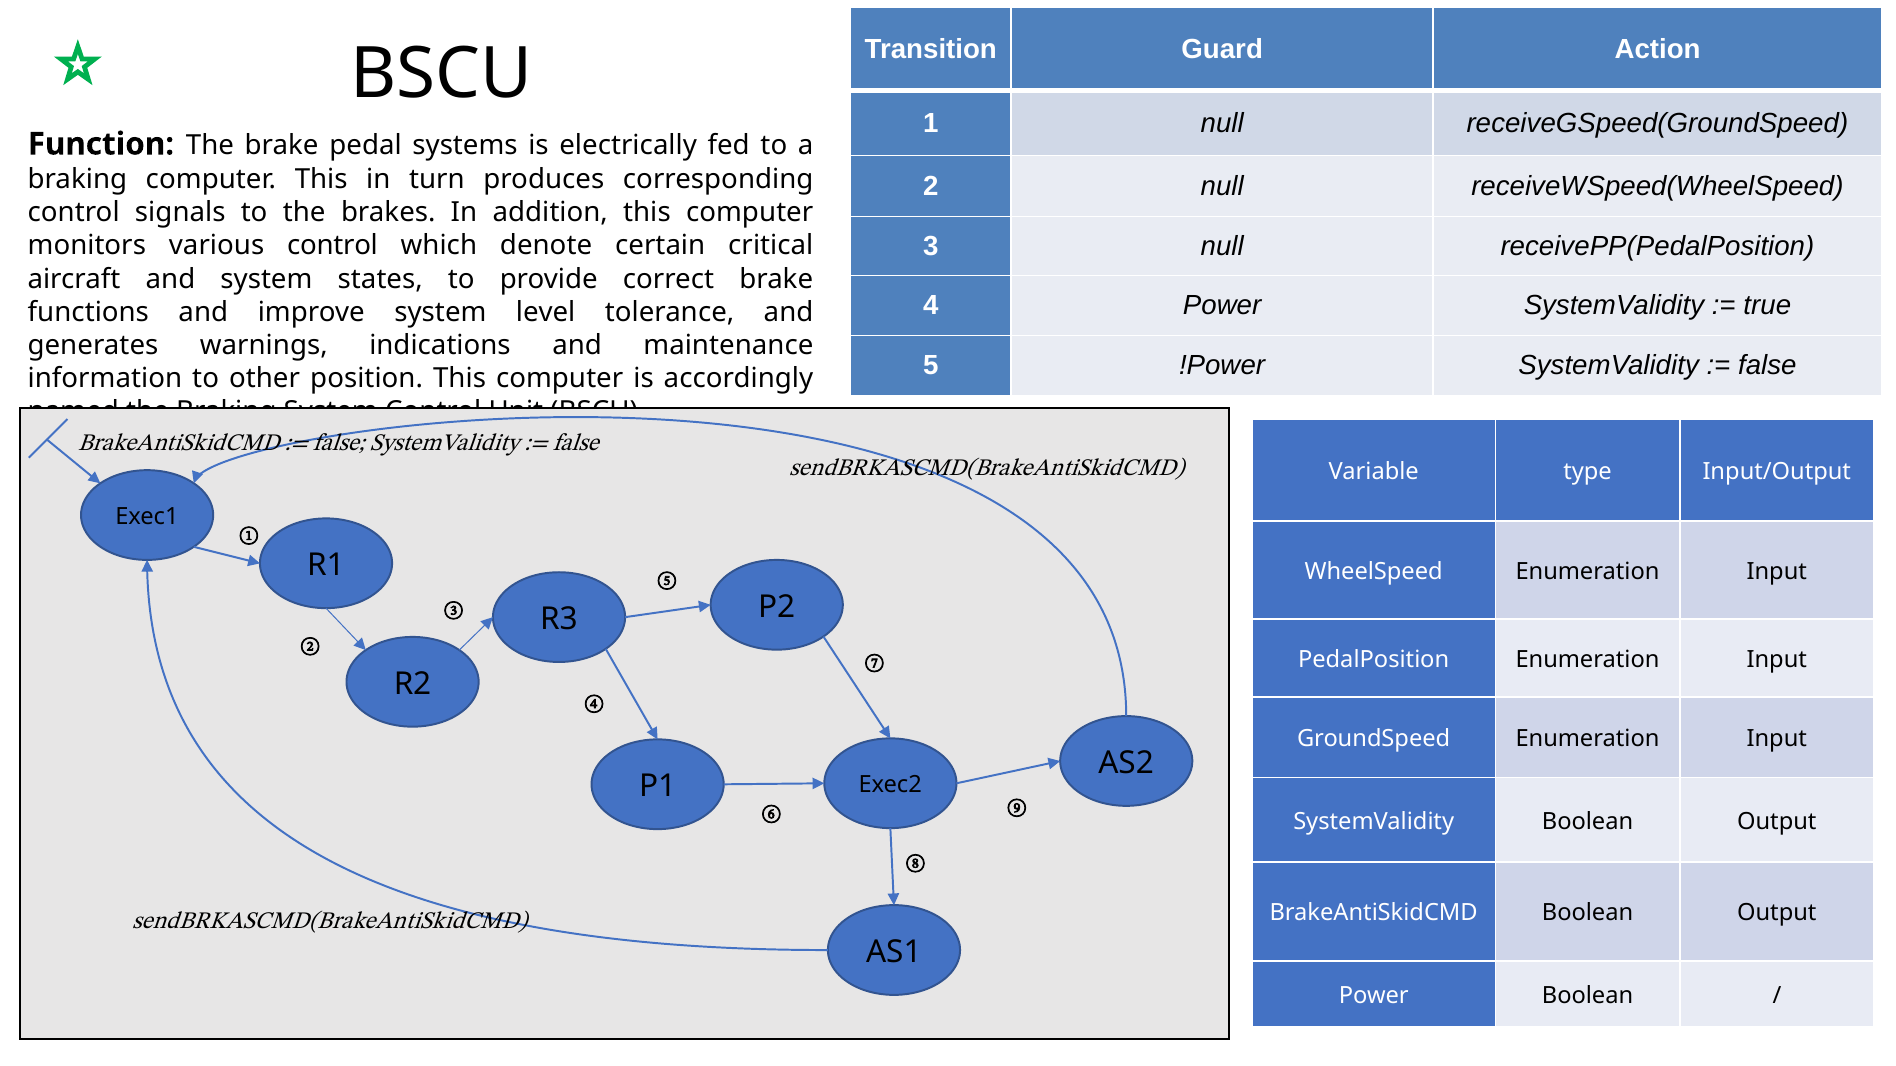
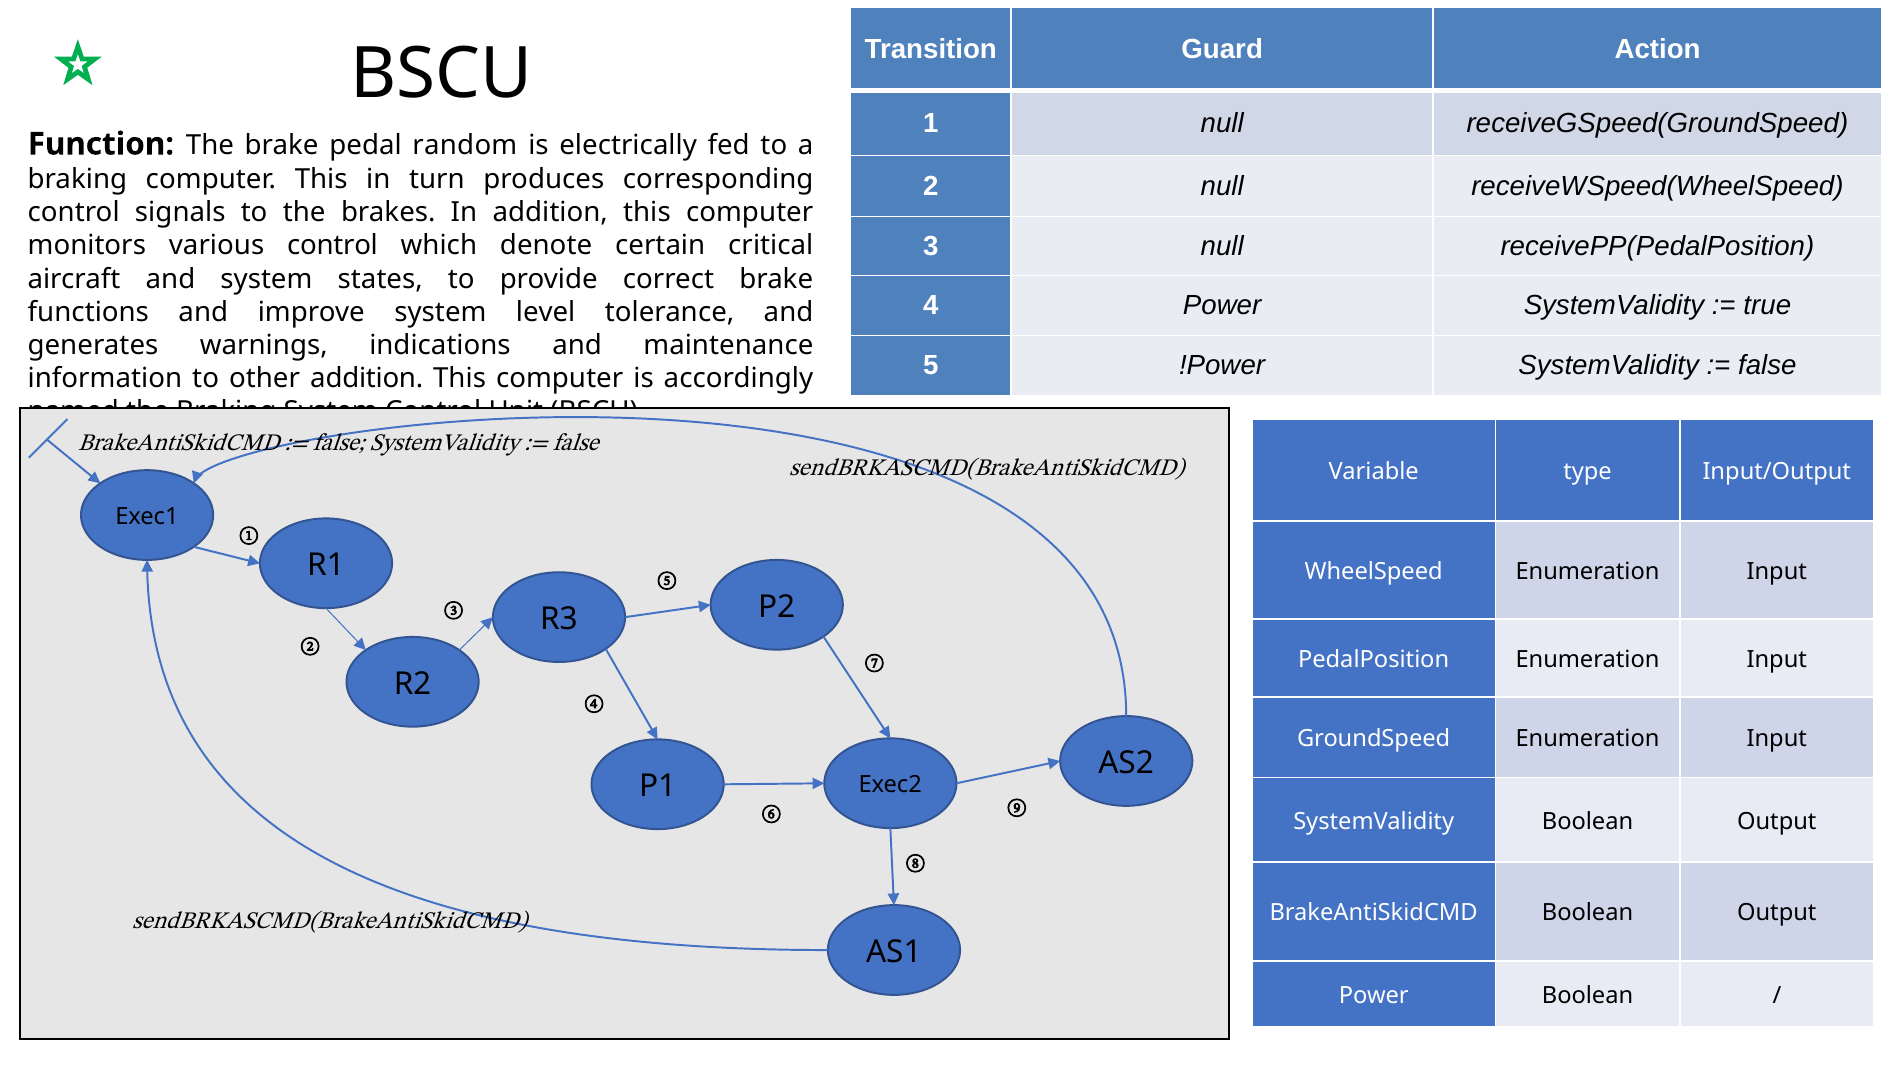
systems: systems -> random
other position: position -> addition
